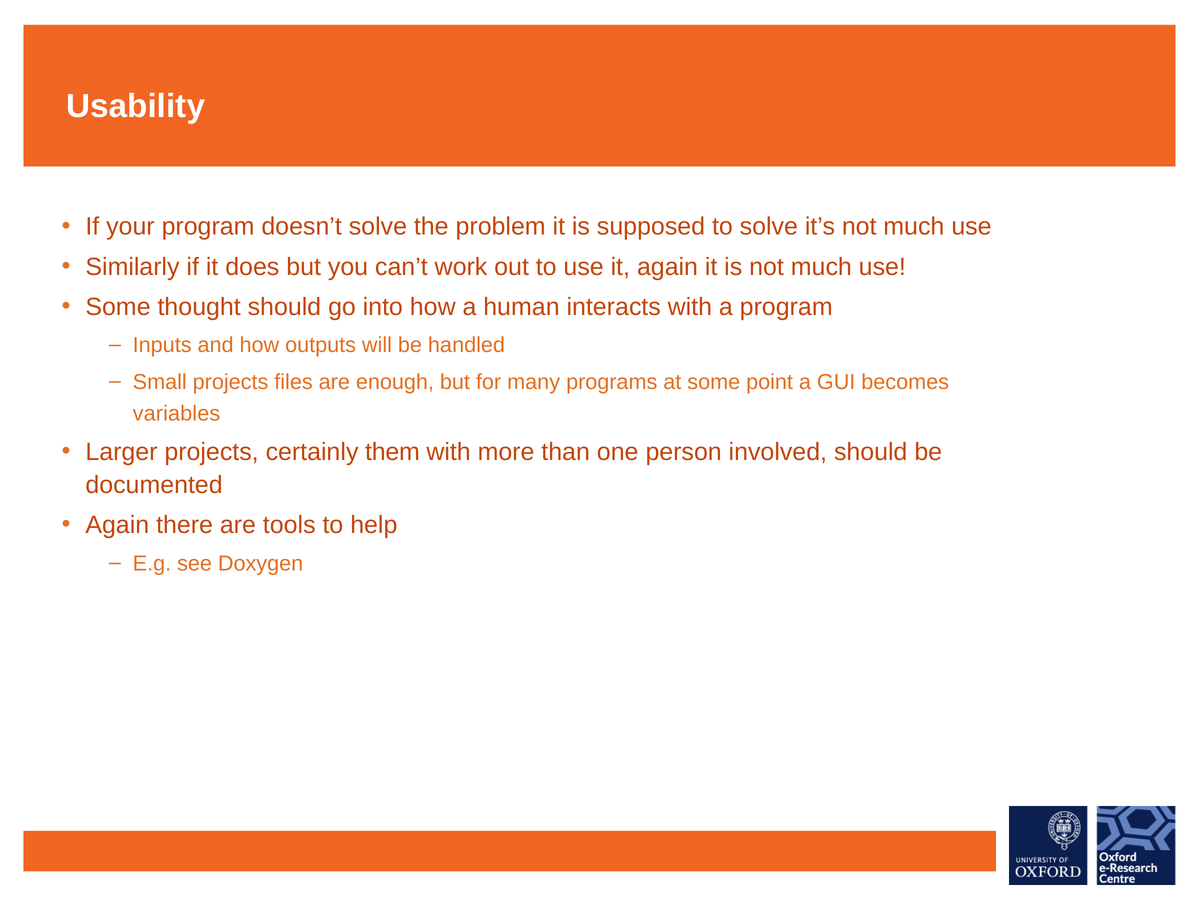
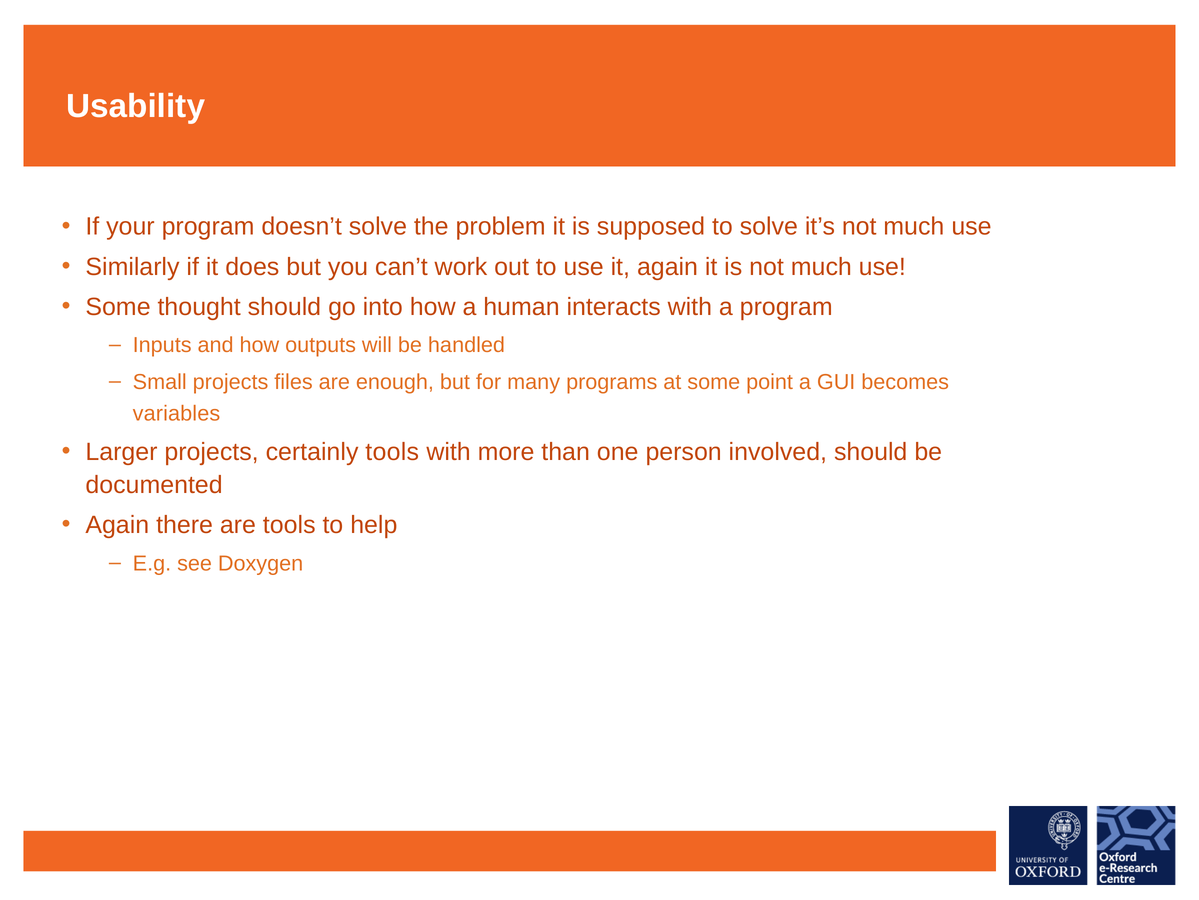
certainly them: them -> tools
